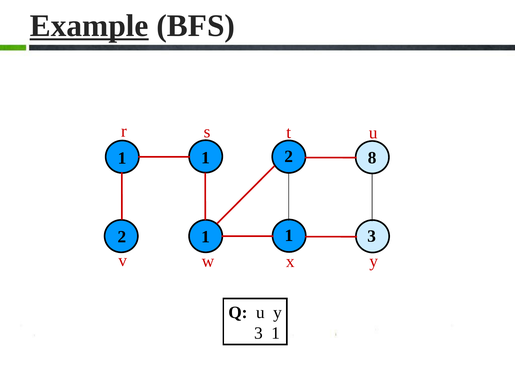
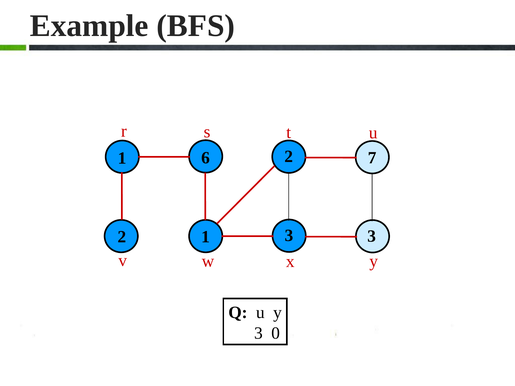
Example underline: present -> none
8: 8 -> 7
1 at (206, 158): 1 -> 6
1 at (289, 236): 1 -> 3
3 1: 1 -> 0
